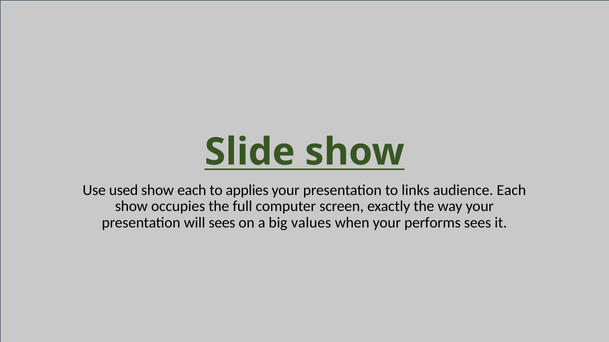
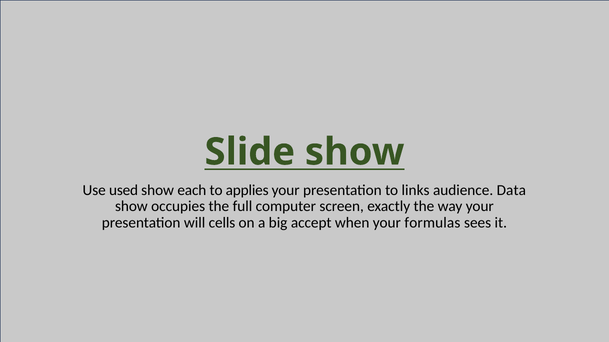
audience Each: Each -> Data
will sees: sees -> cells
values: values -> accept
performs: performs -> formulas
